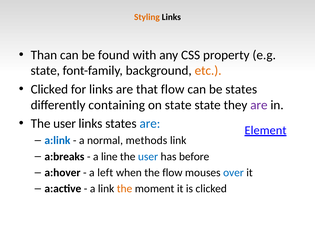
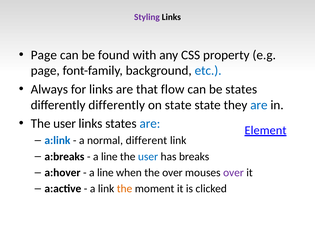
Styling colour: orange -> purple
Than at (44, 55): Than -> Page
state at (45, 71): state -> page
etc colour: orange -> blue
Clicked at (49, 89): Clicked -> Always
differently containing: containing -> differently
are at (259, 105) colour: purple -> blue
methods: methods -> different
before: before -> breaks
left at (105, 173): left -> line
the flow: flow -> over
over at (233, 173) colour: blue -> purple
